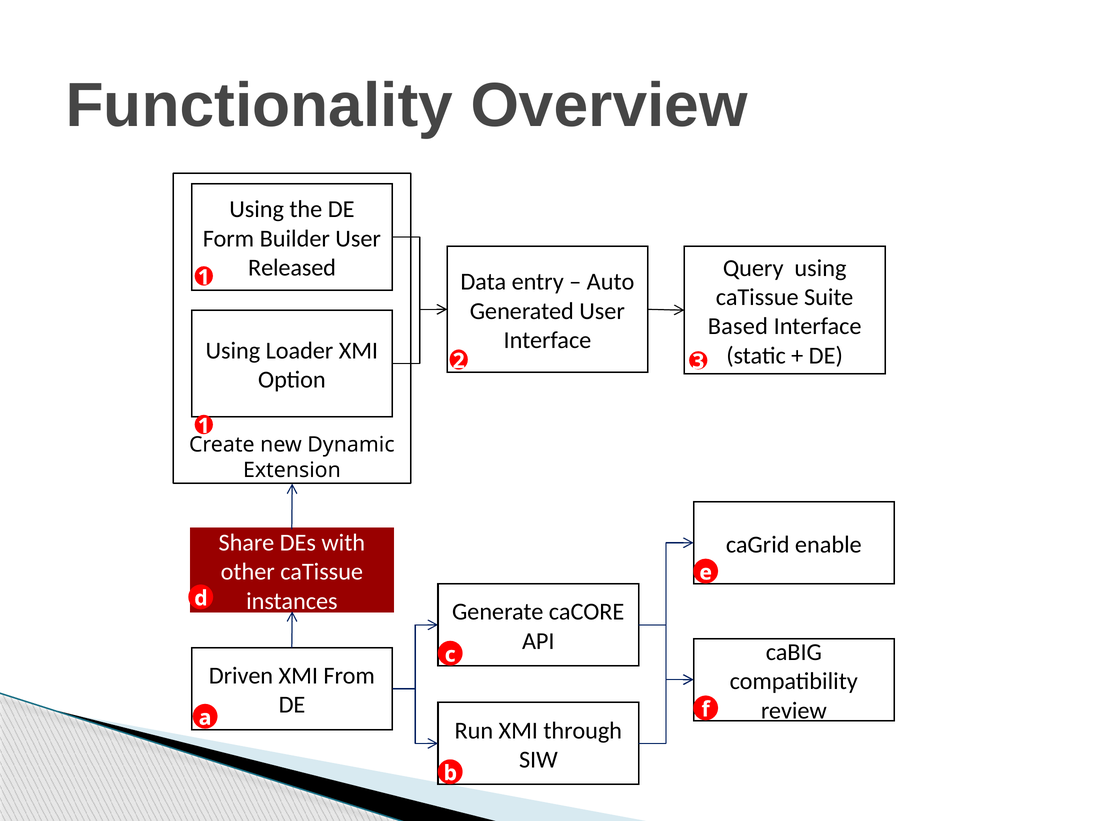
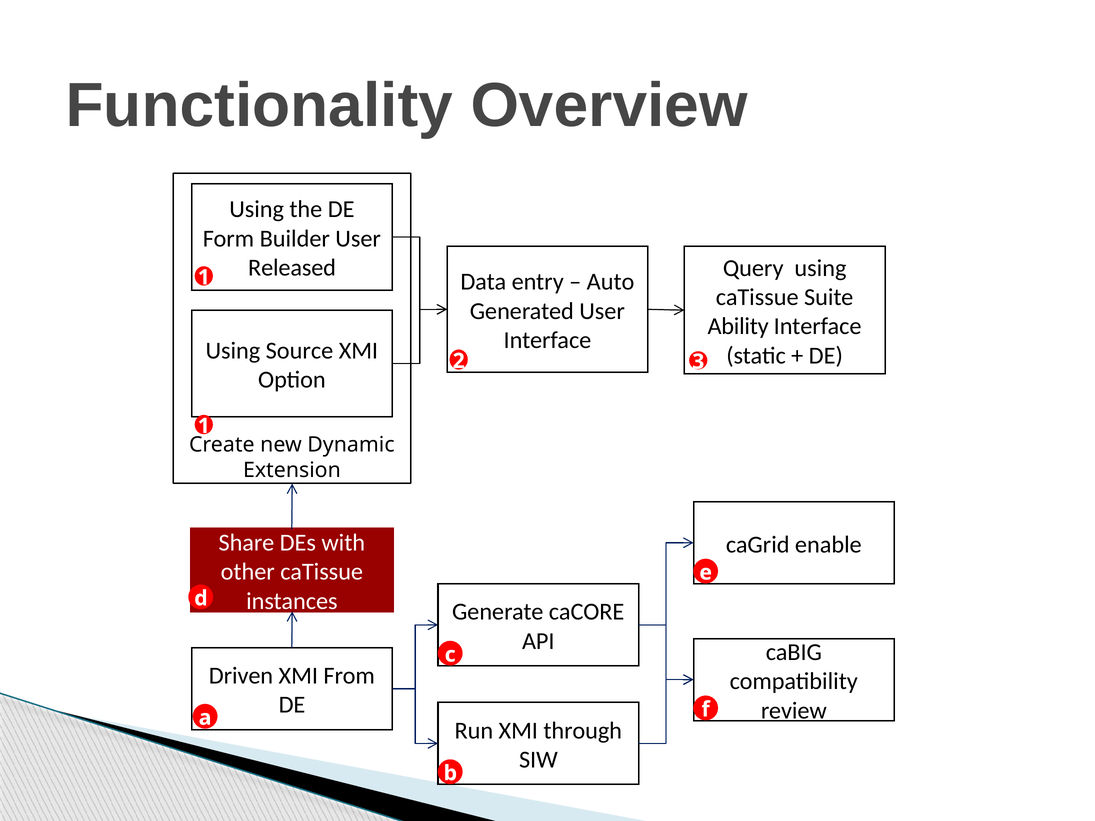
Based: Based -> Ability
Loader: Loader -> Source
